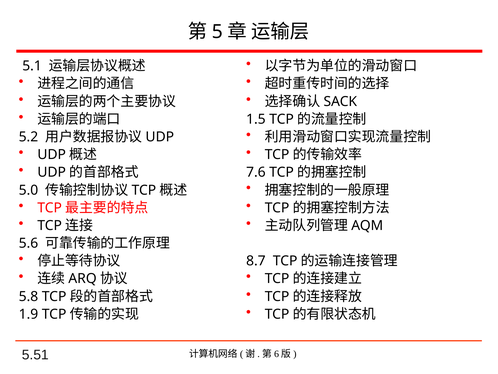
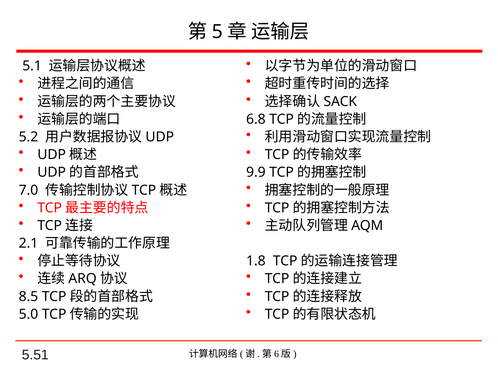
1.5: 1.5 -> 6.8
7.6: 7.6 -> 9.9
5.0: 5.0 -> 7.0
5.6: 5.6 -> 2.1
8.7: 8.7 -> 1.8
5.8: 5.8 -> 8.5
1.9: 1.9 -> 5.0
